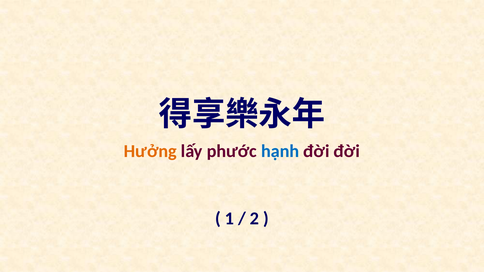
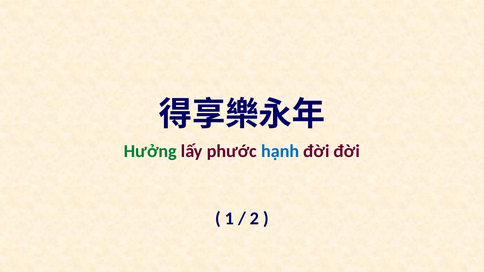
Hưởng colour: orange -> green
